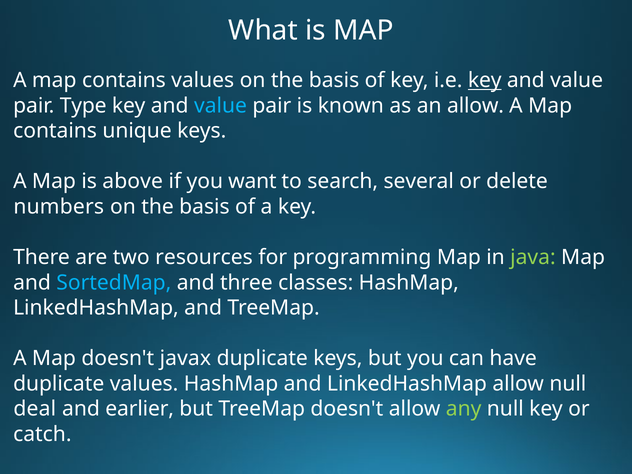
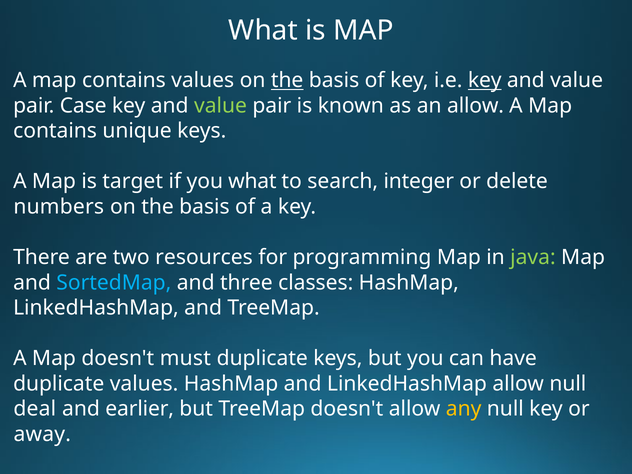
the at (287, 80) underline: none -> present
Type: Type -> Case
value at (220, 106) colour: light blue -> light green
above: above -> target
you want: want -> what
several: several -> integer
javax: javax -> must
any colour: light green -> yellow
catch: catch -> away
